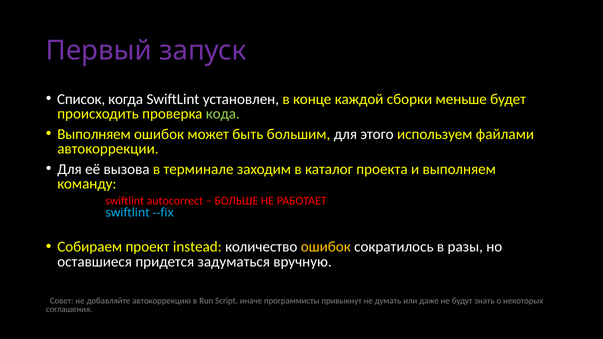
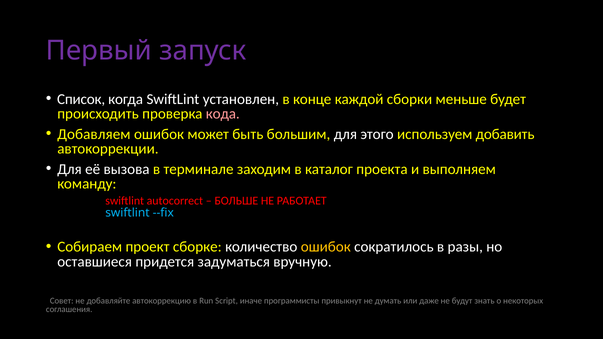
кода colour: light green -> pink
Выполняем at (94, 134): Выполняем -> Добавляем
файлами: файлами -> добавить
instead: instead -> сборке
